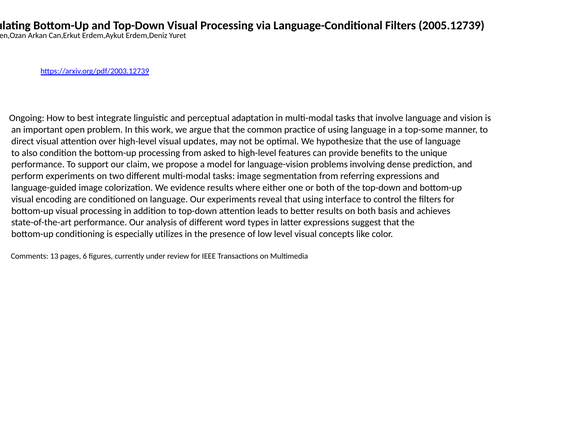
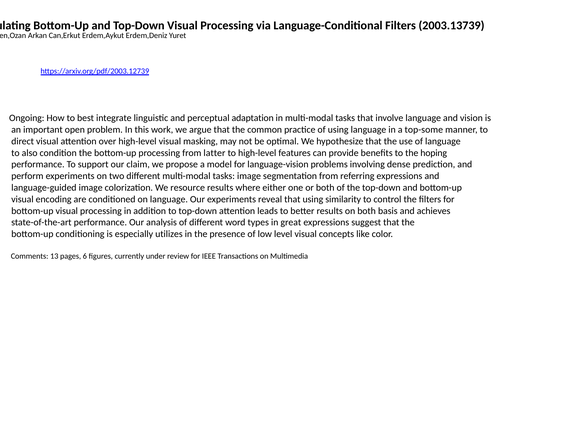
2005.12739: 2005.12739 -> 2003.13739
updates: updates -> masking
asked: asked -> latter
unique: unique -> hoping
evidence: evidence -> resource
interface: interface -> similarity
latter: latter -> great
